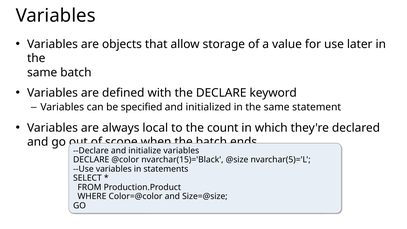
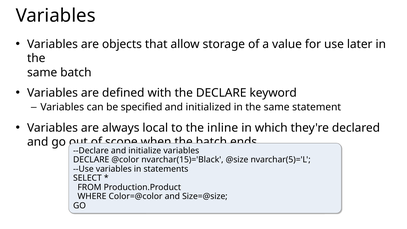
count: count -> inline
